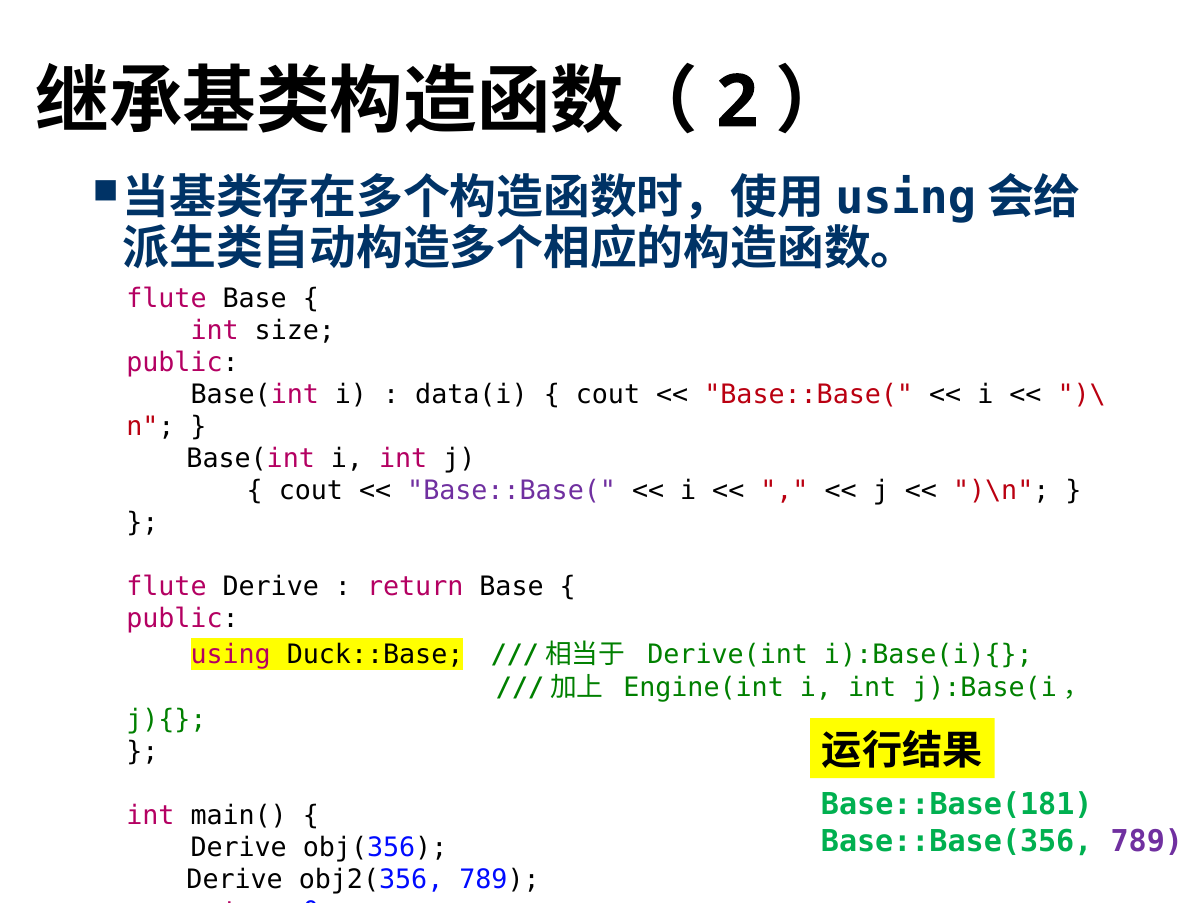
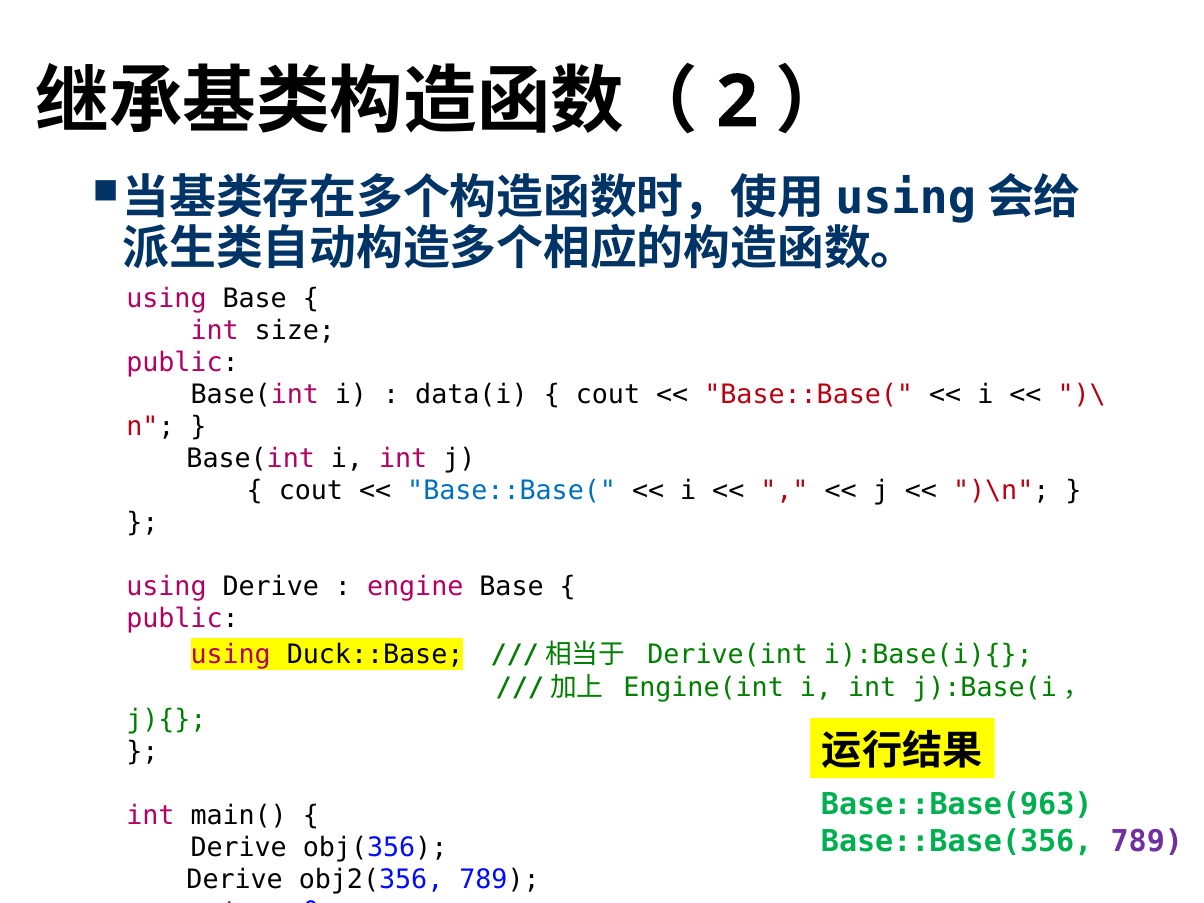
flute at (166, 298): flute -> using
Base::Base( at (512, 491) colour: purple -> blue
flute at (166, 587): flute -> using
return at (415, 587): return -> engine
Base::Base(181: Base::Base(181 -> Base::Base(963
